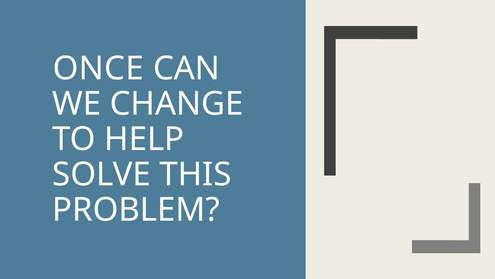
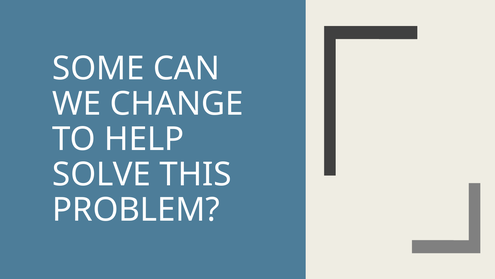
ONCE: ONCE -> SOME
